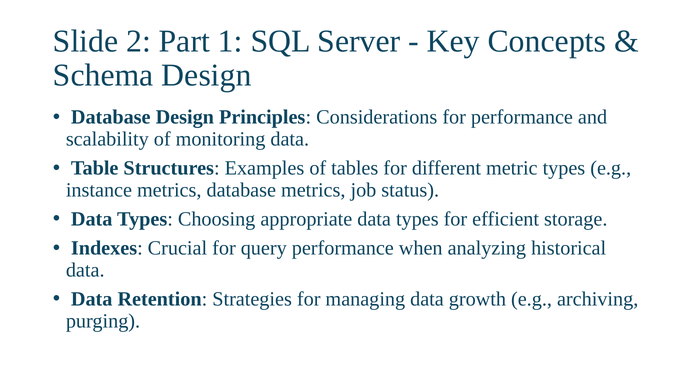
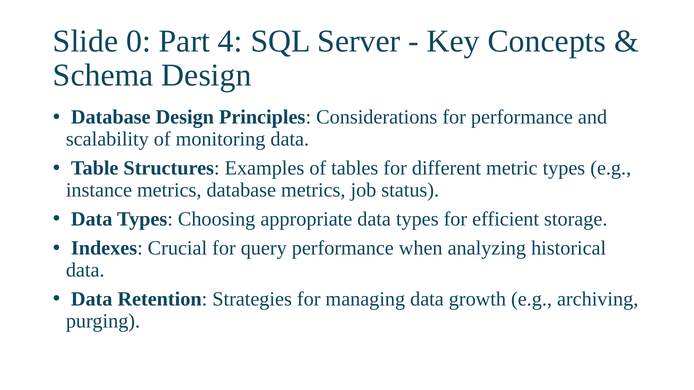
2: 2 -> 0
1: 1 -> 4
